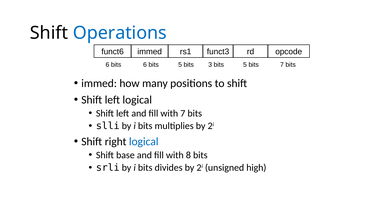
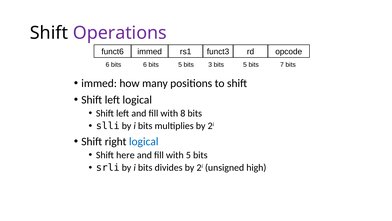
Operations colour: blue -> purple
with 7: 7 -> 8
base: base -> here
with 8: 8 -> 5
